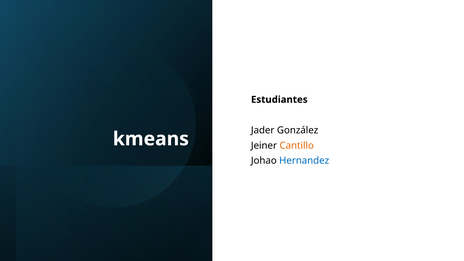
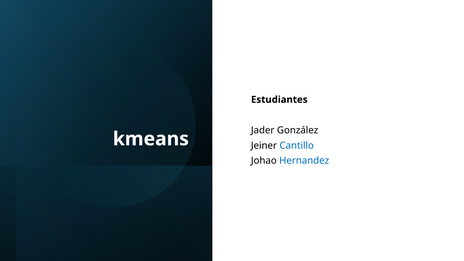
Cantillo colour: orange -> blue
